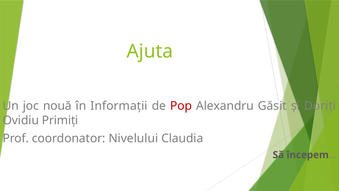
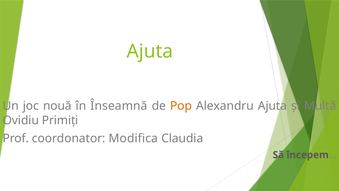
Informații: Informații -> Înseamnă
Pop colour: red -> orange
Alexandru Găsit: Găsit -> Ajuta
Doriți: Doriți -> Multă
Nivelului: Nivelului -> Modifica
